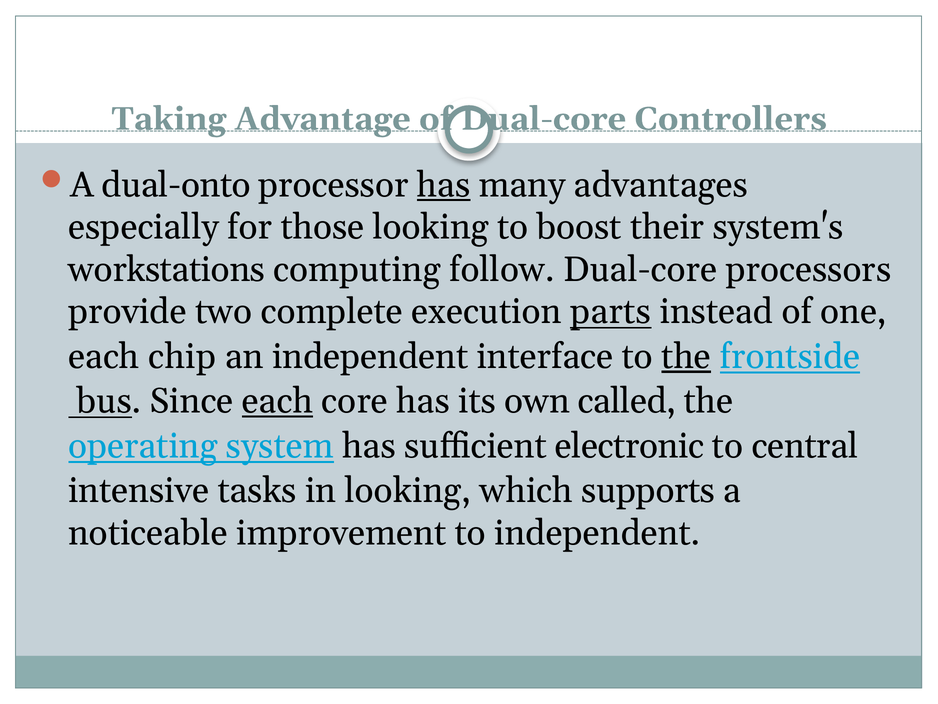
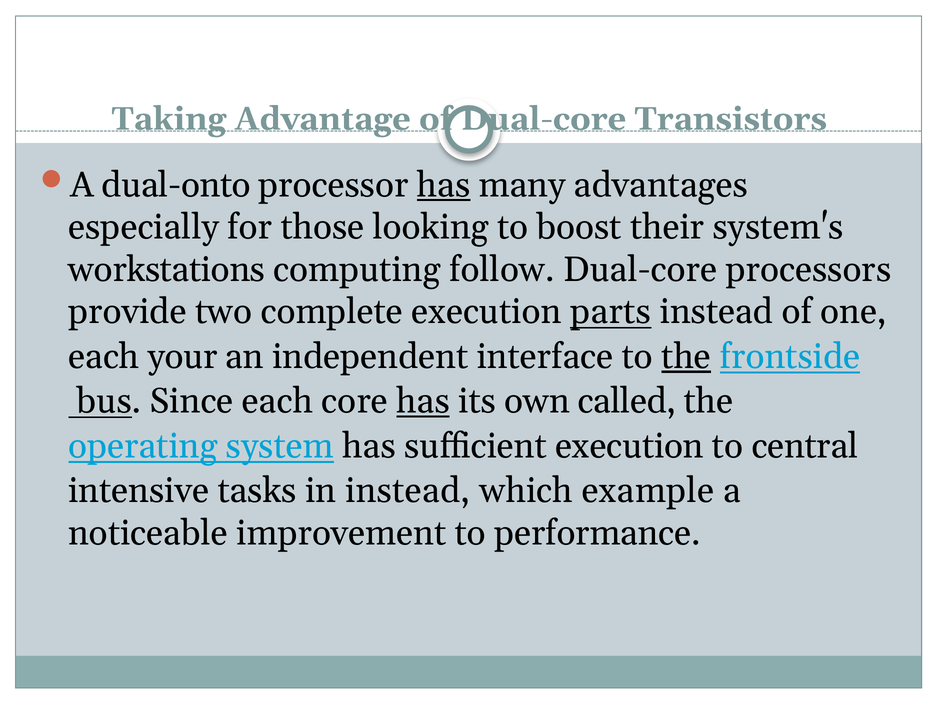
Controllers: Controllers -> Transistors
chip: chip -> your
each at (278, 401) underline: present -> none
has at (423, 401) underline: none -> present
sufficient electronic: electronic -> execution
in looking: looking -> instead
supports: supports -> example
to independent: independent -> performance
